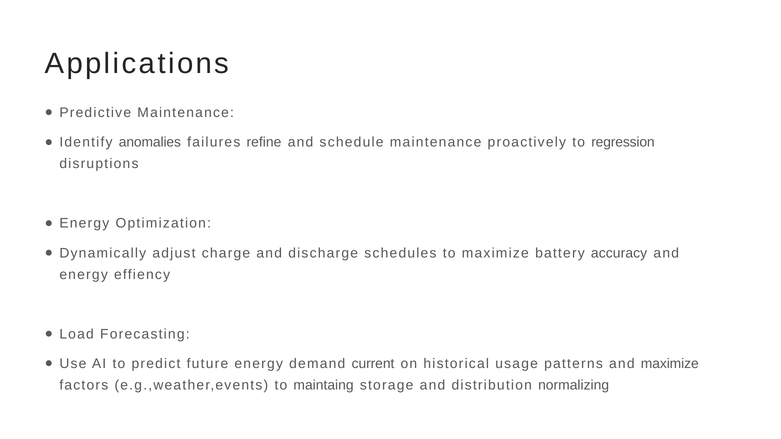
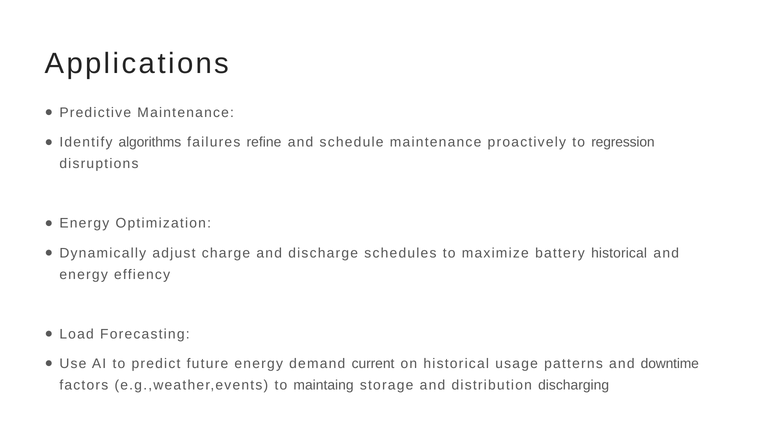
anomalies: anomalies -> algorithms
battery accuracy: accuracy -> historical
and maximize: maximize -> downtime
normalizing: normalizing -> discharging
